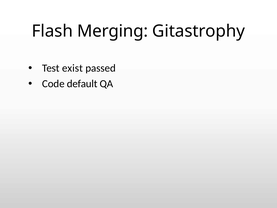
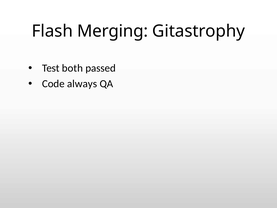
exist: exist -> both
default: default -> always
